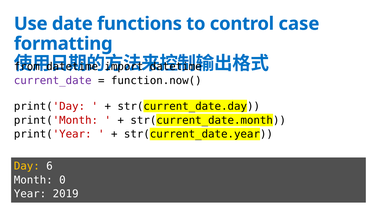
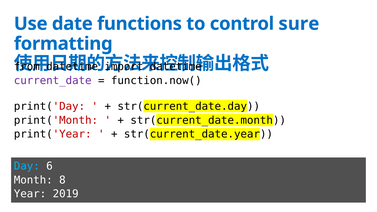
case: case -> sure
Day colour: yellow -> light blue
0: 0 -> 8
